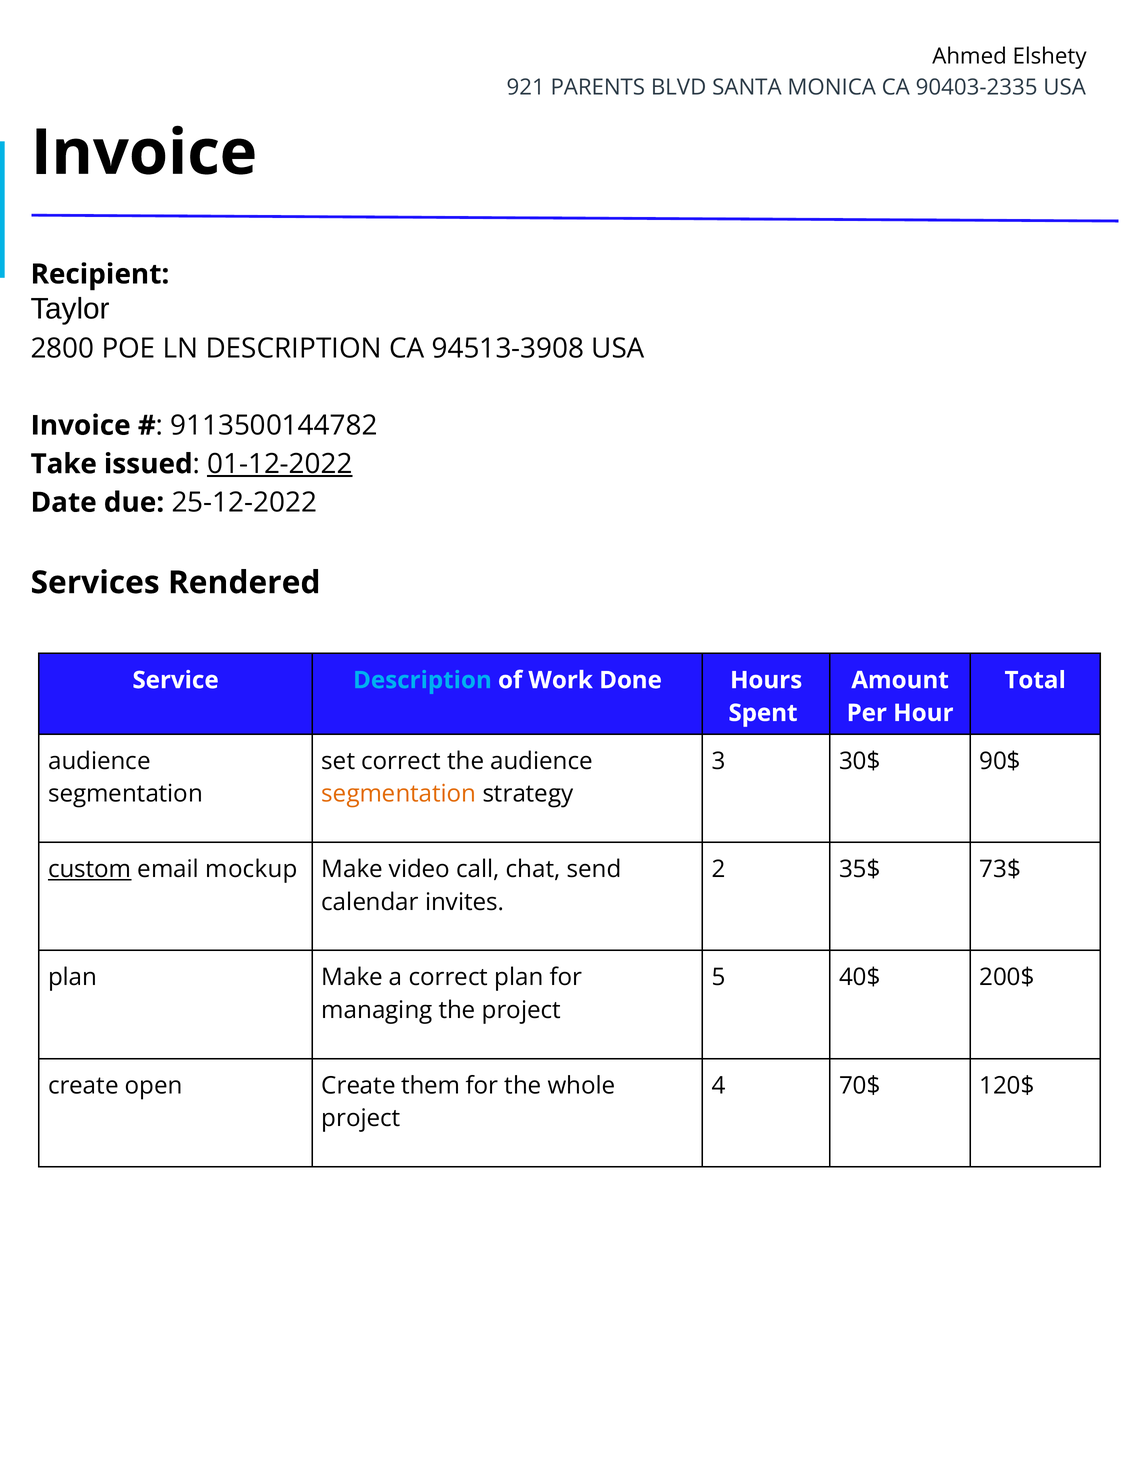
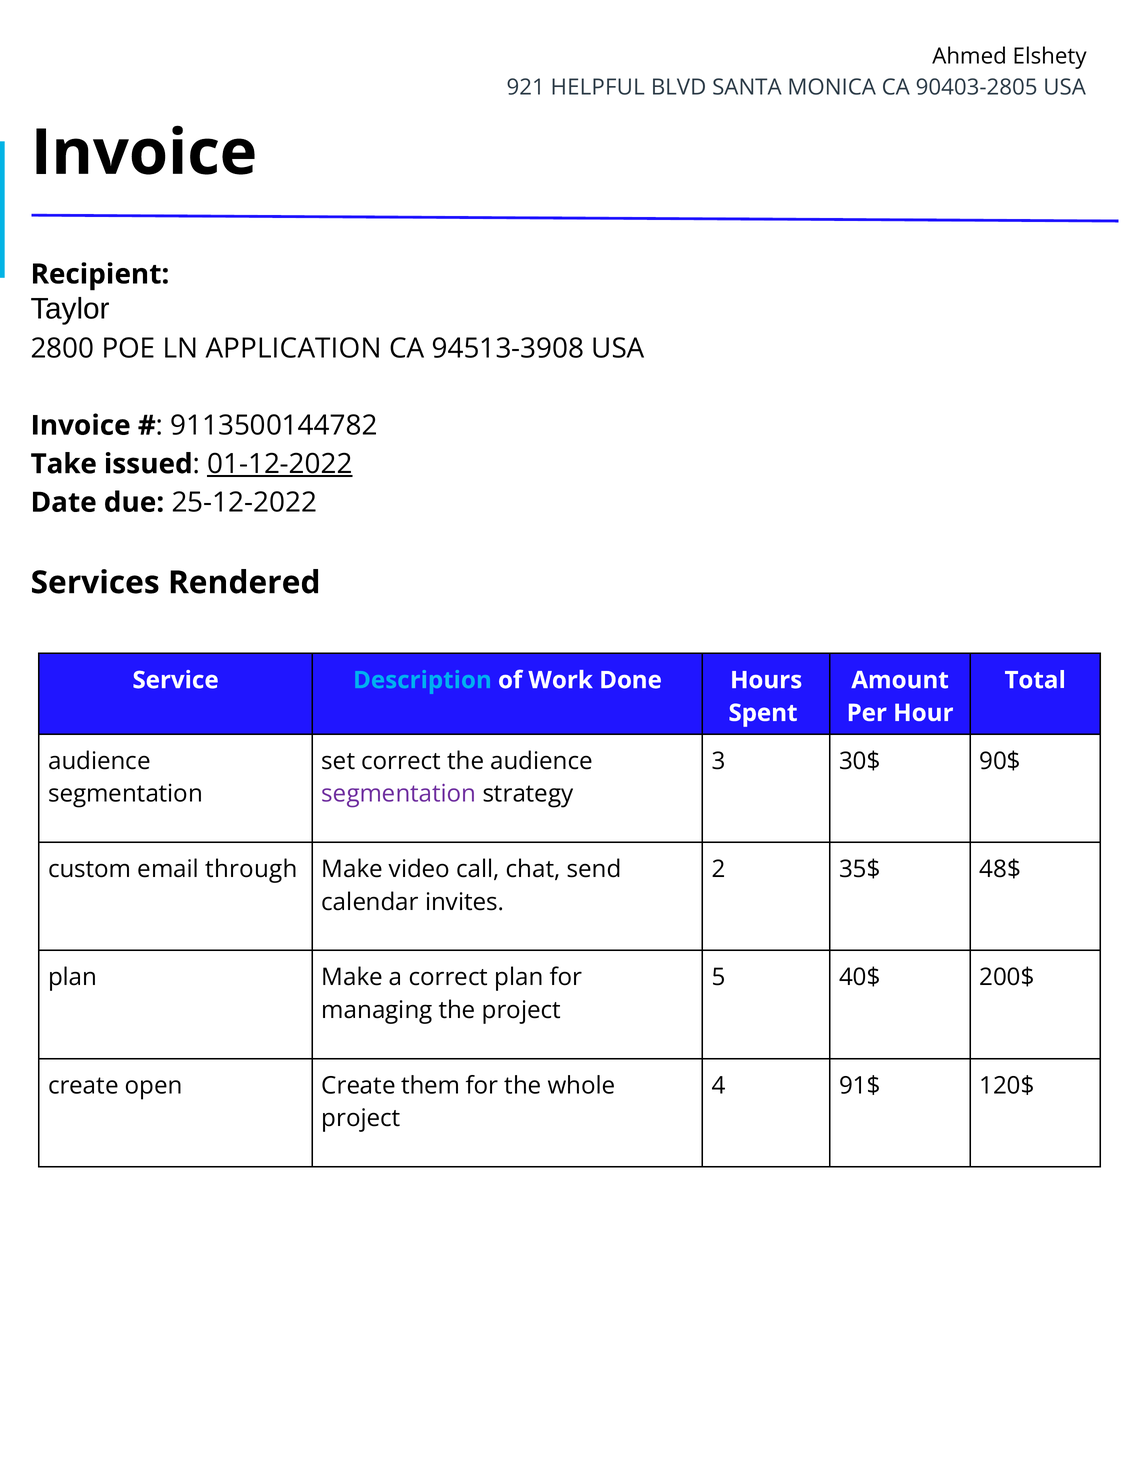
PARENTS: PARENTS -> HELPFUL
90403-2335: 90403-2335 -> 90403-2805
LN DESCRIPTION: DESCRIPTION -> APPLICATION
segmentation at (399, 794) colour: orange -> purple
custom underline: present -> none
mockup: mockup -> through
73$: 73$ -> 48$
70$: 70$ -> 91$
